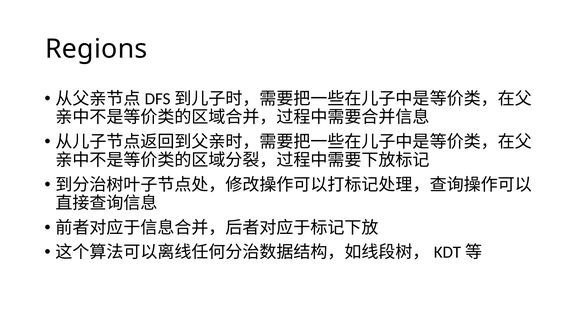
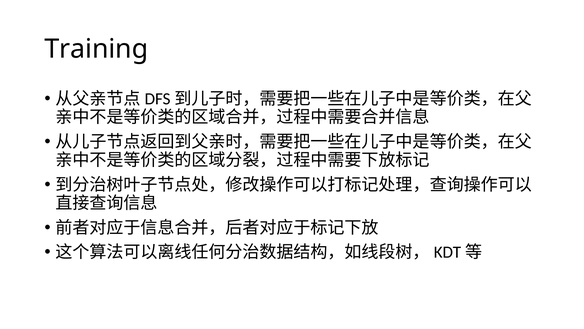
Regions: Regions -> Training
